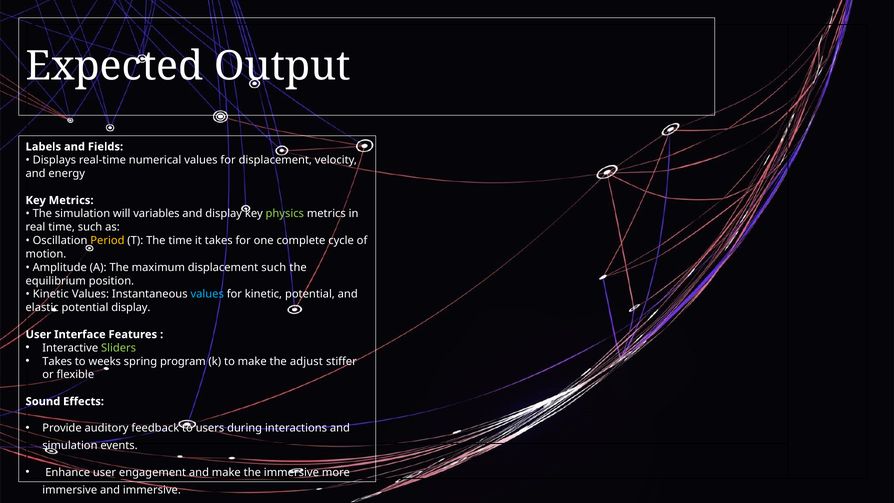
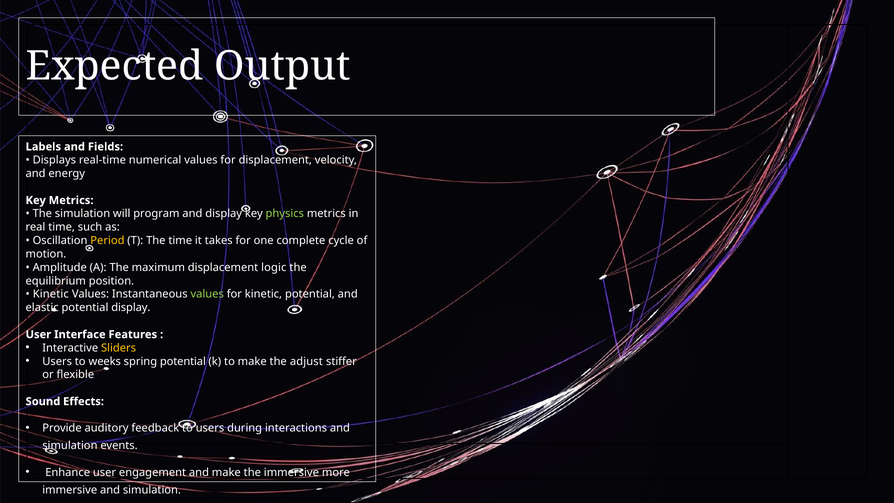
variables: variables -> program
displacement such: such -> logic
values at (207, 294) colour: light blue -> light green
Sliders colour: light green -> yellow
Takes at (57, 361): Takes -> Users
spring program: program -> potential
immersive and immersive: immersive -> simulation
